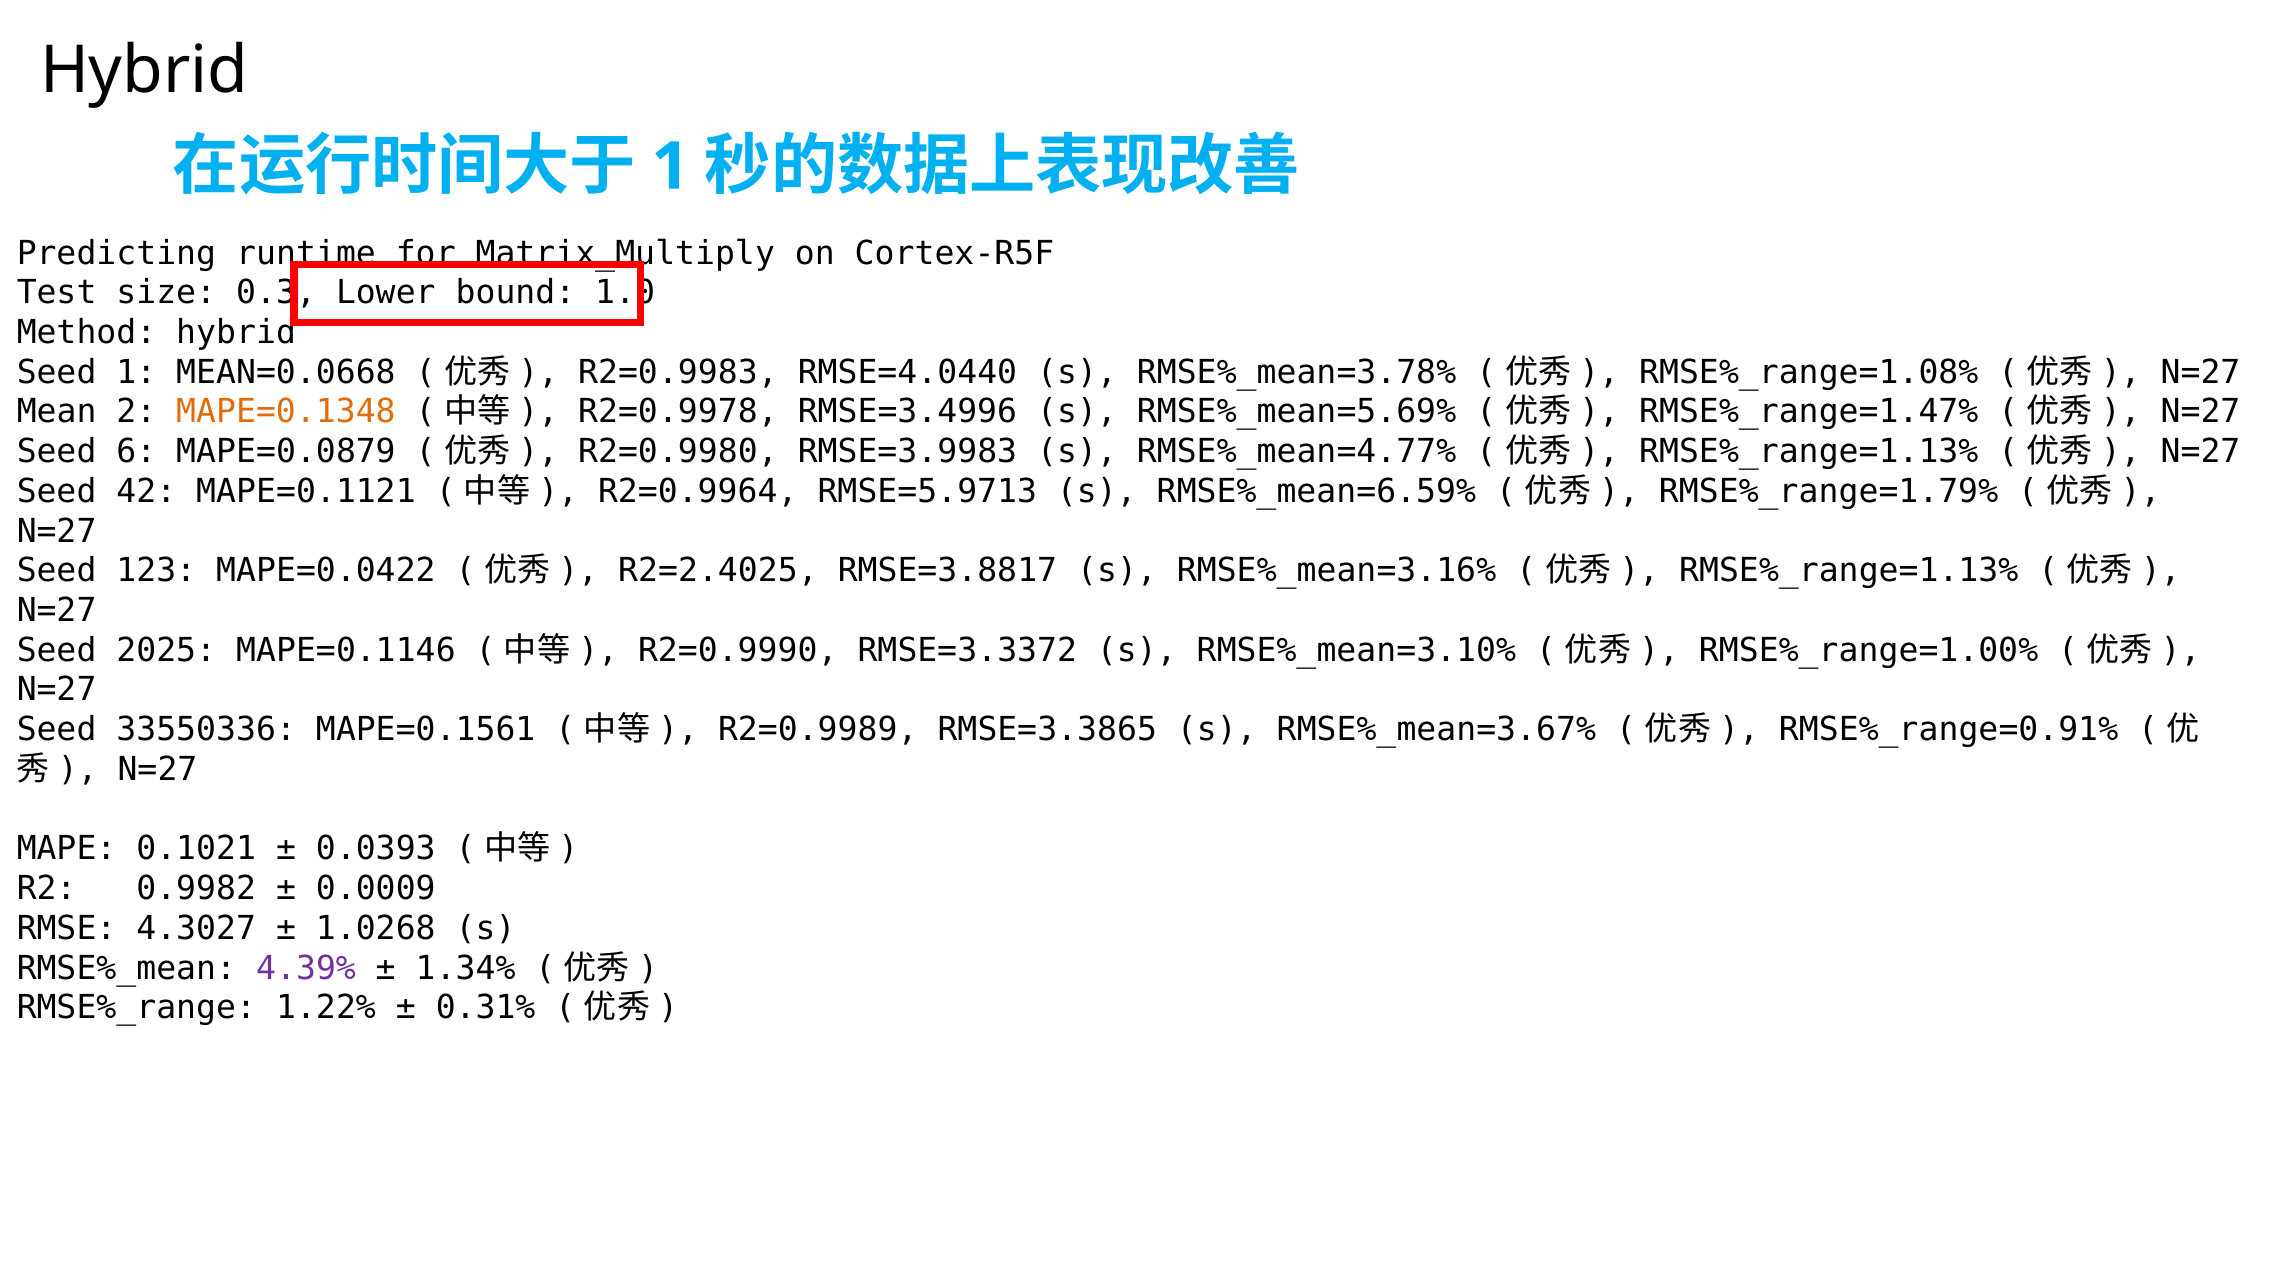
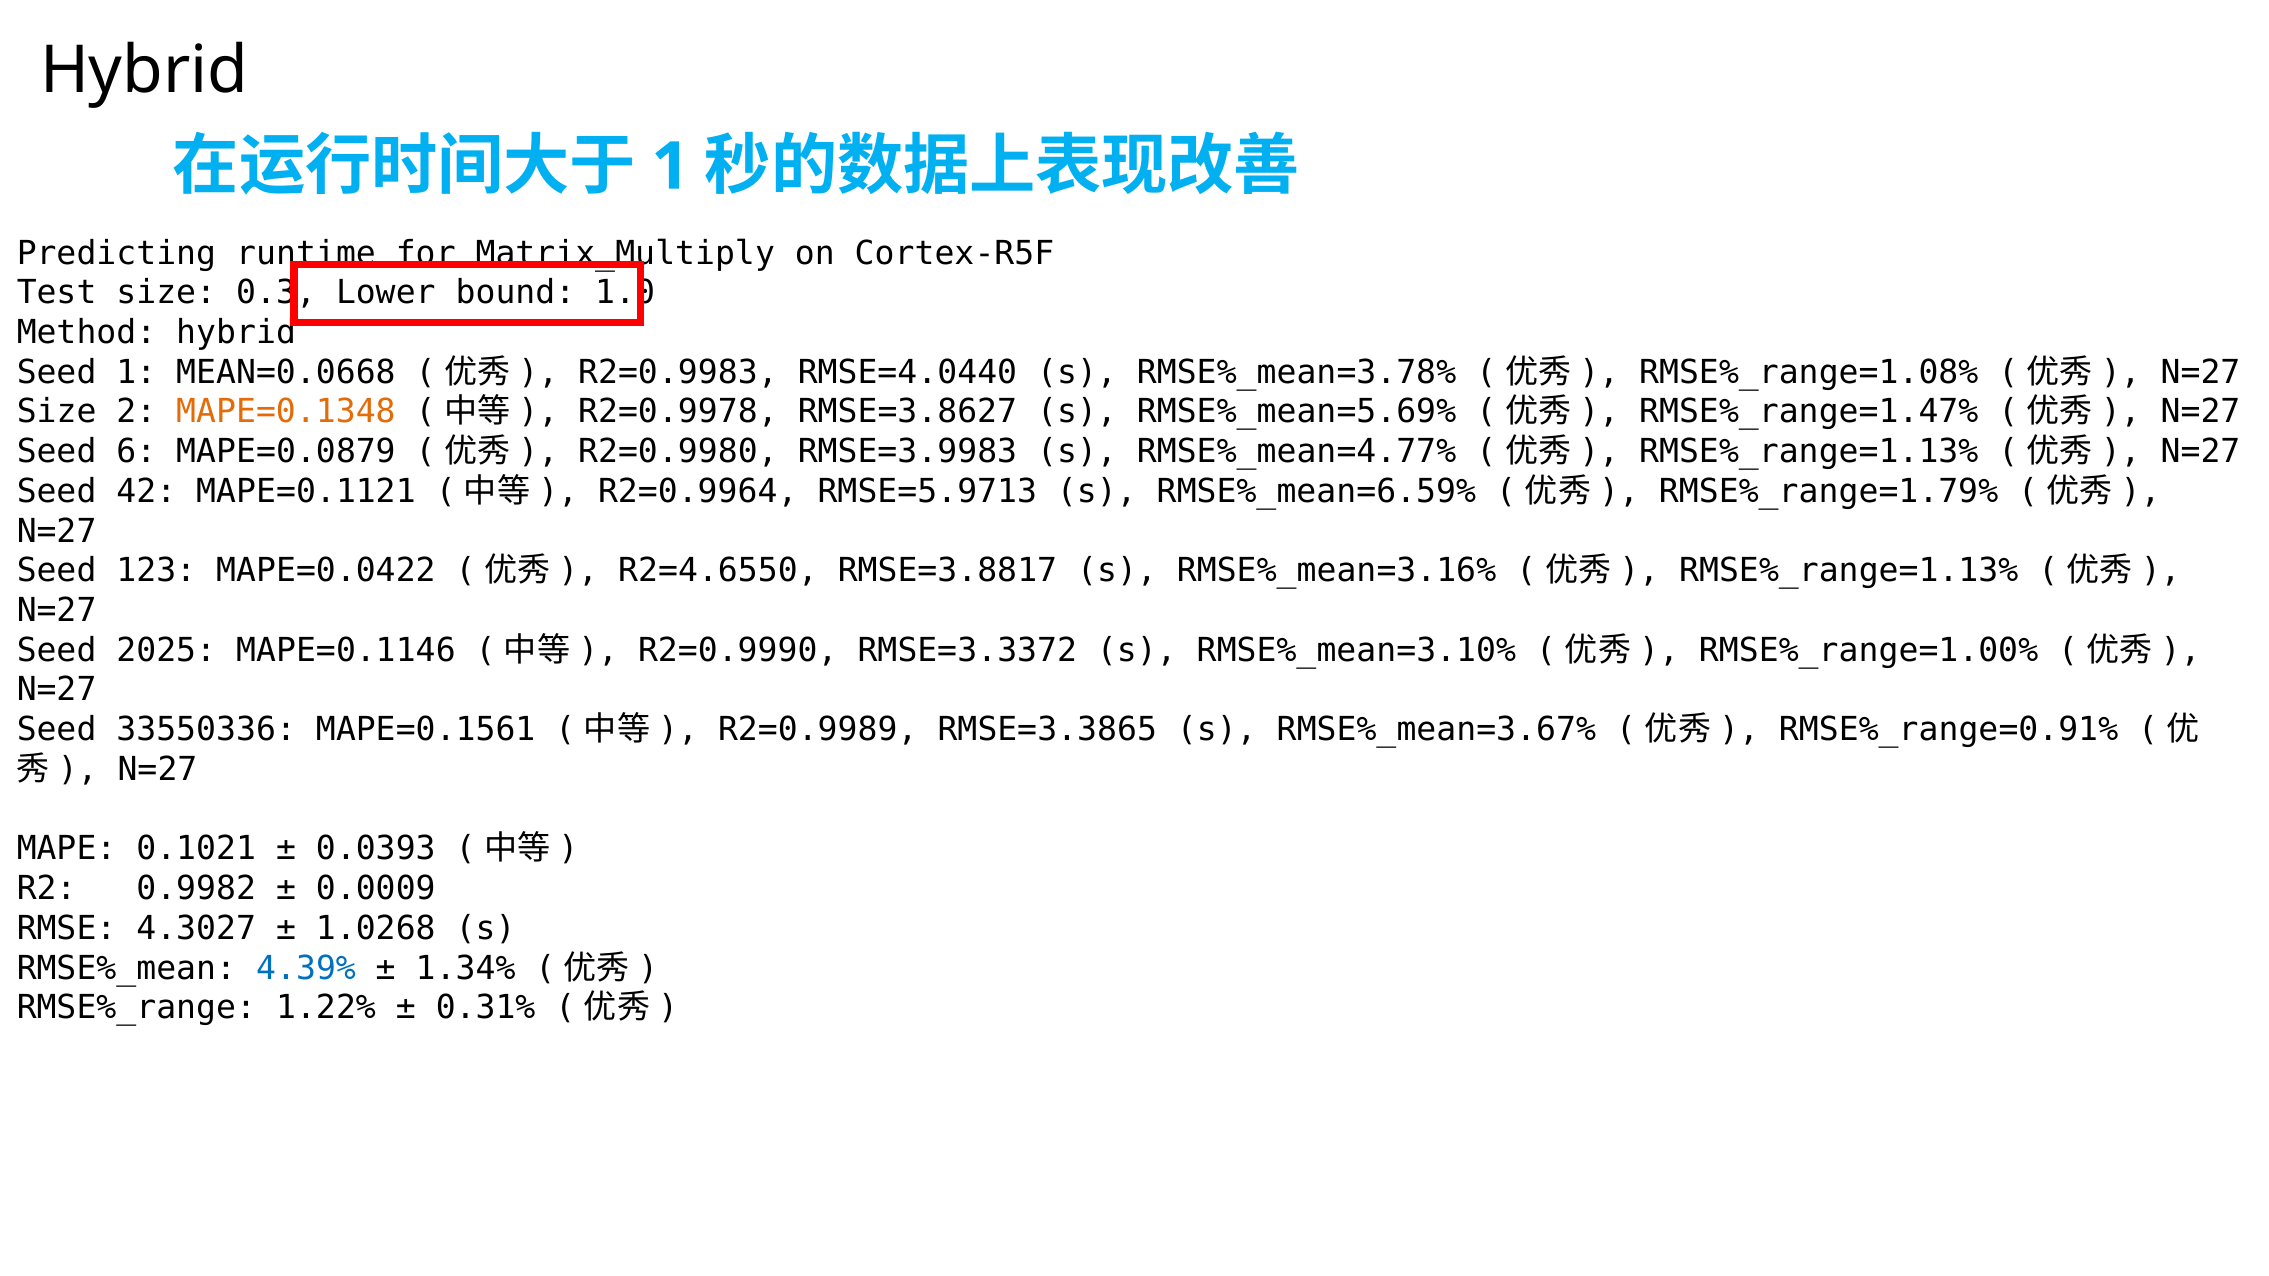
Mean at (57, 412): Mean -> Size
RMSE=3.4996: RMSE=3.4996 -> RMSE=3.8627
R2=2.4025: R2=2.4025 -> R2=4.6550
4.39% colour: purple -> blue
